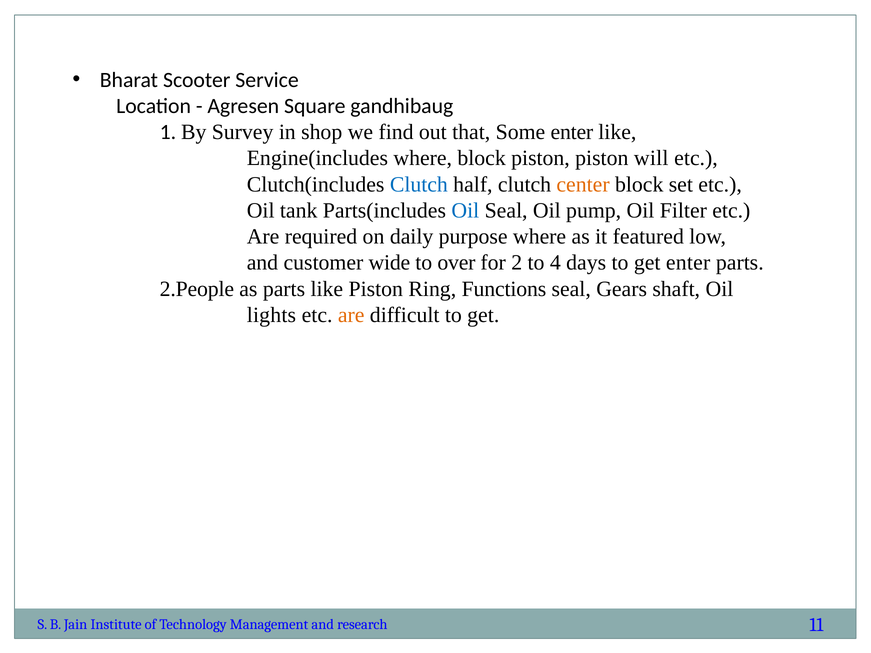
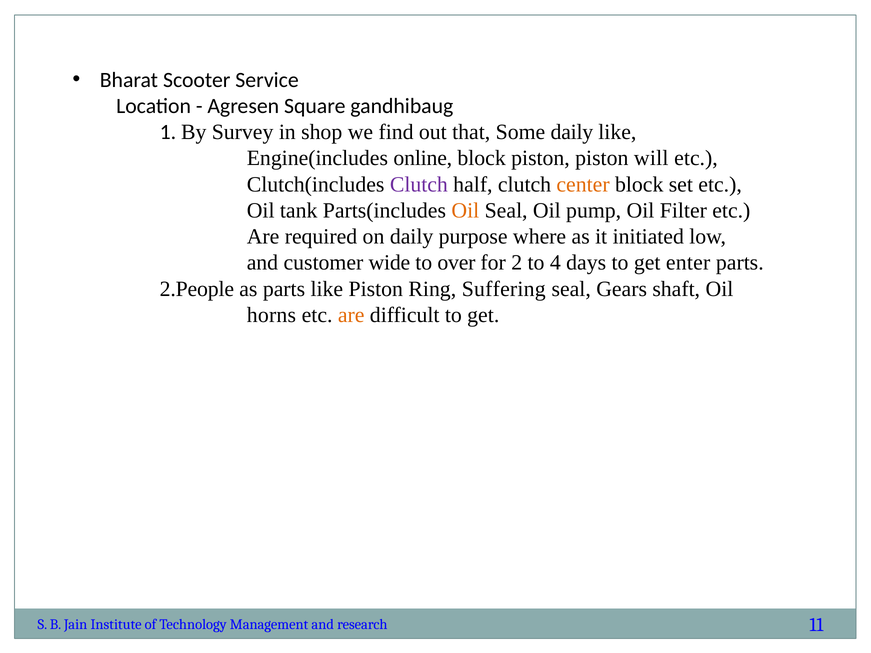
Some enter: enter -> daily
Engine(includes where: where -> online
Clutch at (419, 184) colour: blue -> purple
Oil at (465, 211) colour: blue -> orange
featured: featured -> initiated
Functions: Functions -> Suffering
lights: lights -> horns
